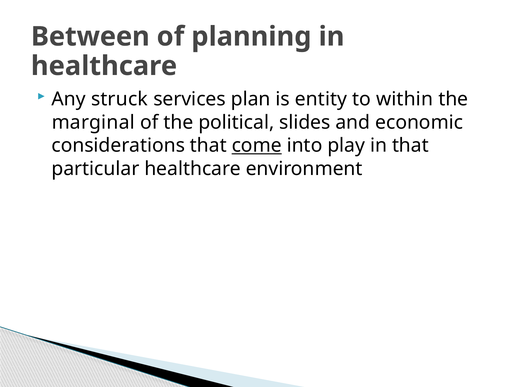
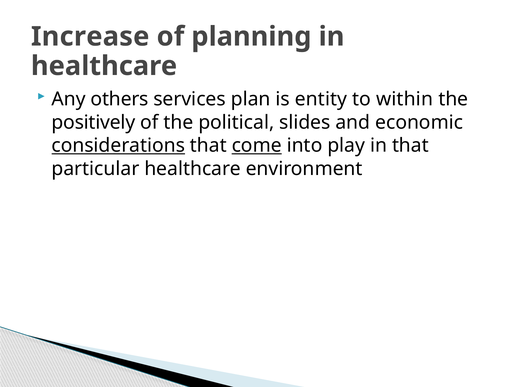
Between: Between -> Increase
struck: struck -> others
marginal: marginal -> positively
considerations underline: none -> present
